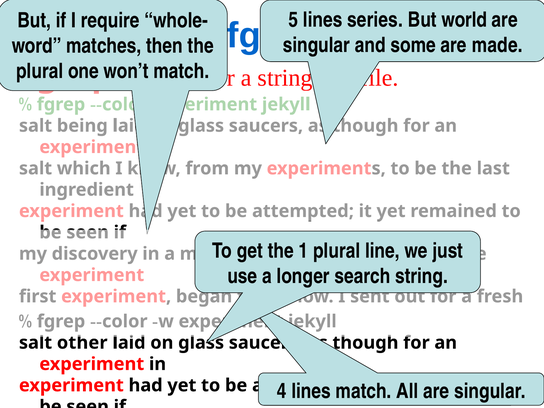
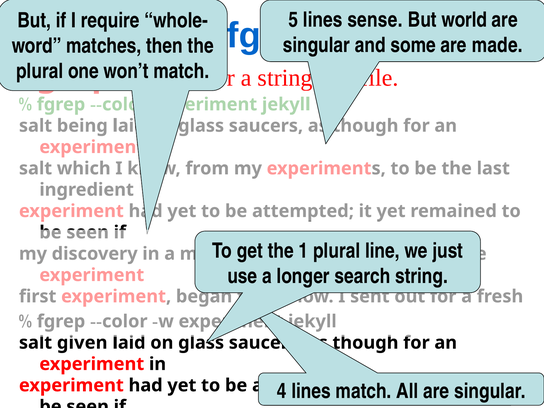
series: series -> sense
other: other -> given
